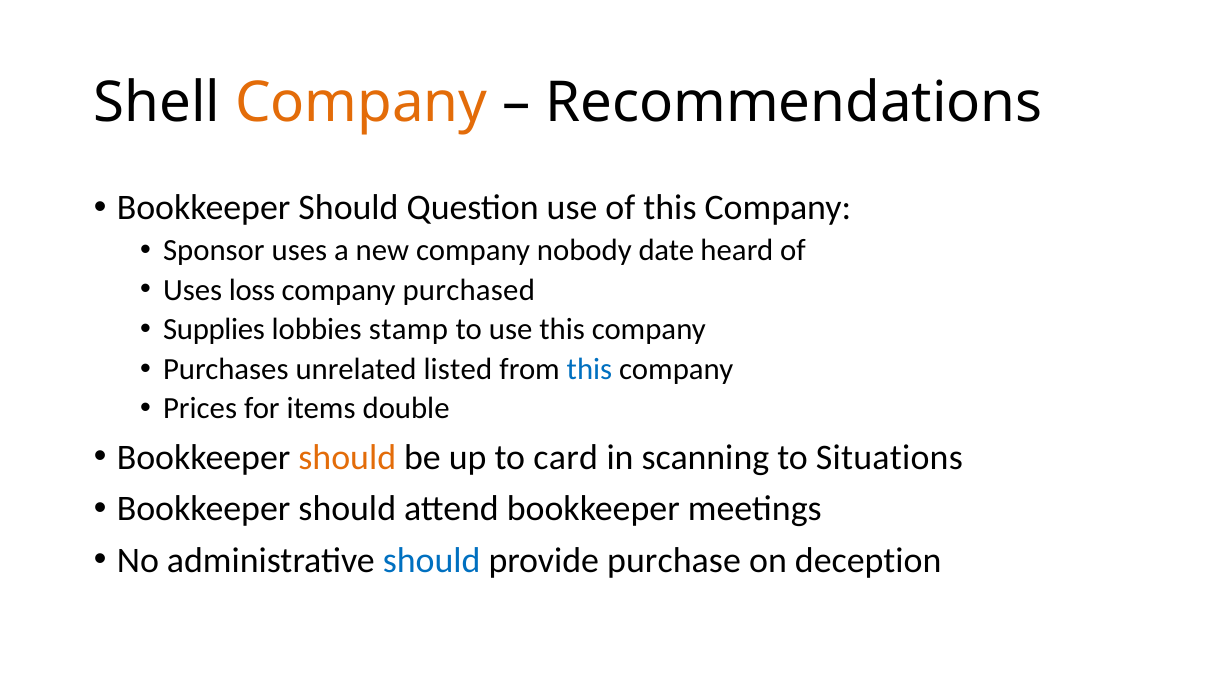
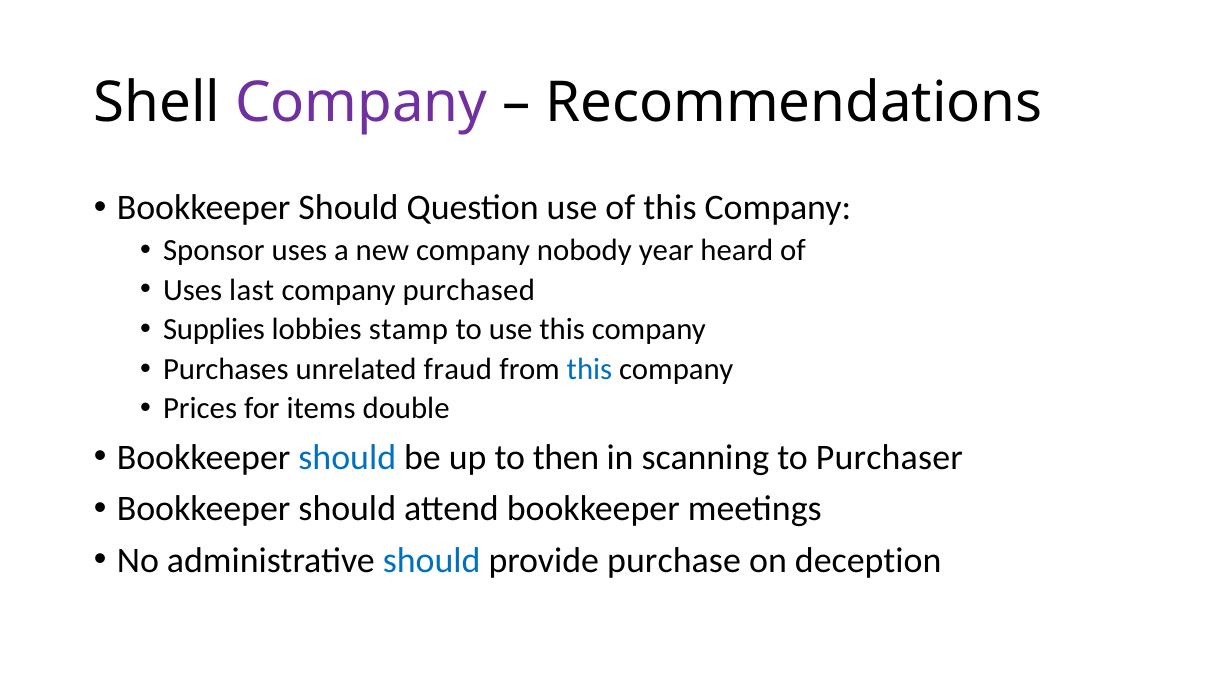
Company at (361, 103) colour: orange -> purple
date: date -> year
loss: loss -> last
listed: listed -> fraud
should at (347, 458) colour: orange -> blue
card: card -> then
Situations: Situations -> Purchaser
